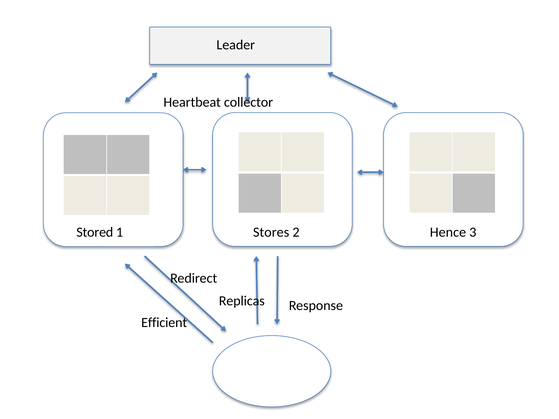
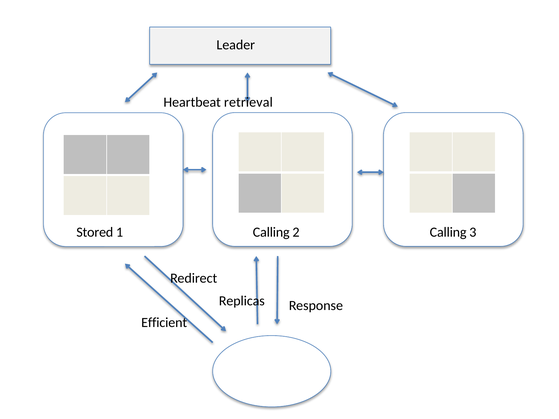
collector: collector -> retrieval
1 Stores: Stores -> Calling
2 Hence: Hence -> Calling
